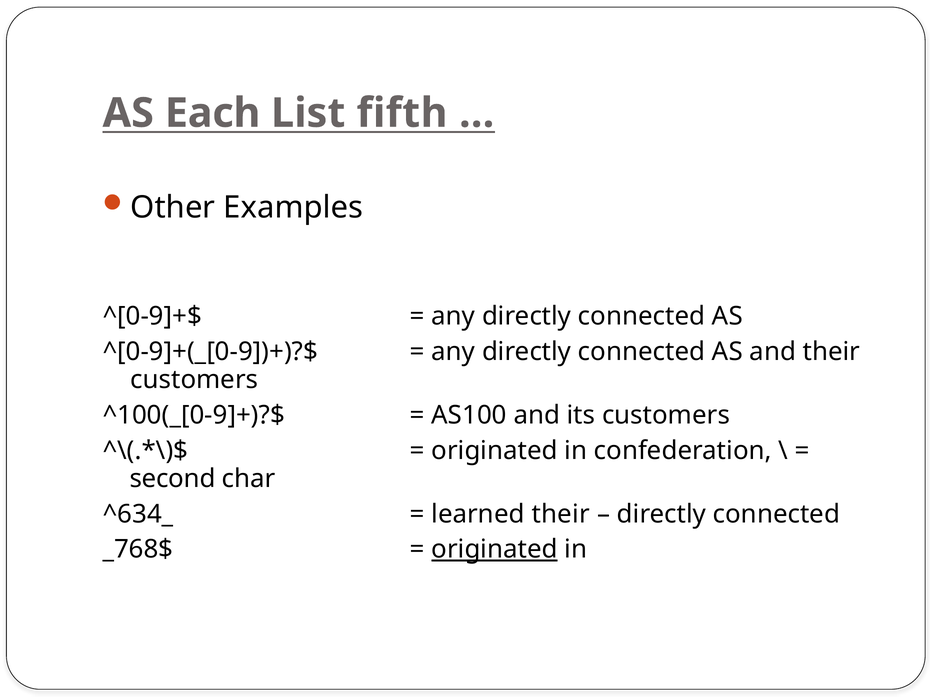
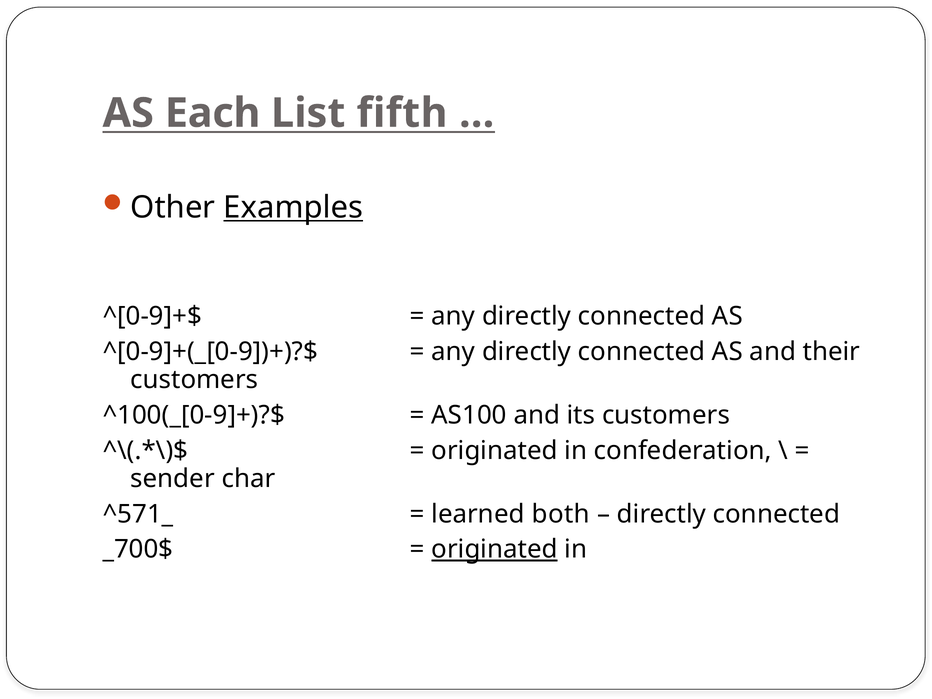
Examples underline: none -> present
second: second -> sender
^634_: ^634_ -> ^571_
learned their: their -> both
_768$: _768$ -> _700$
